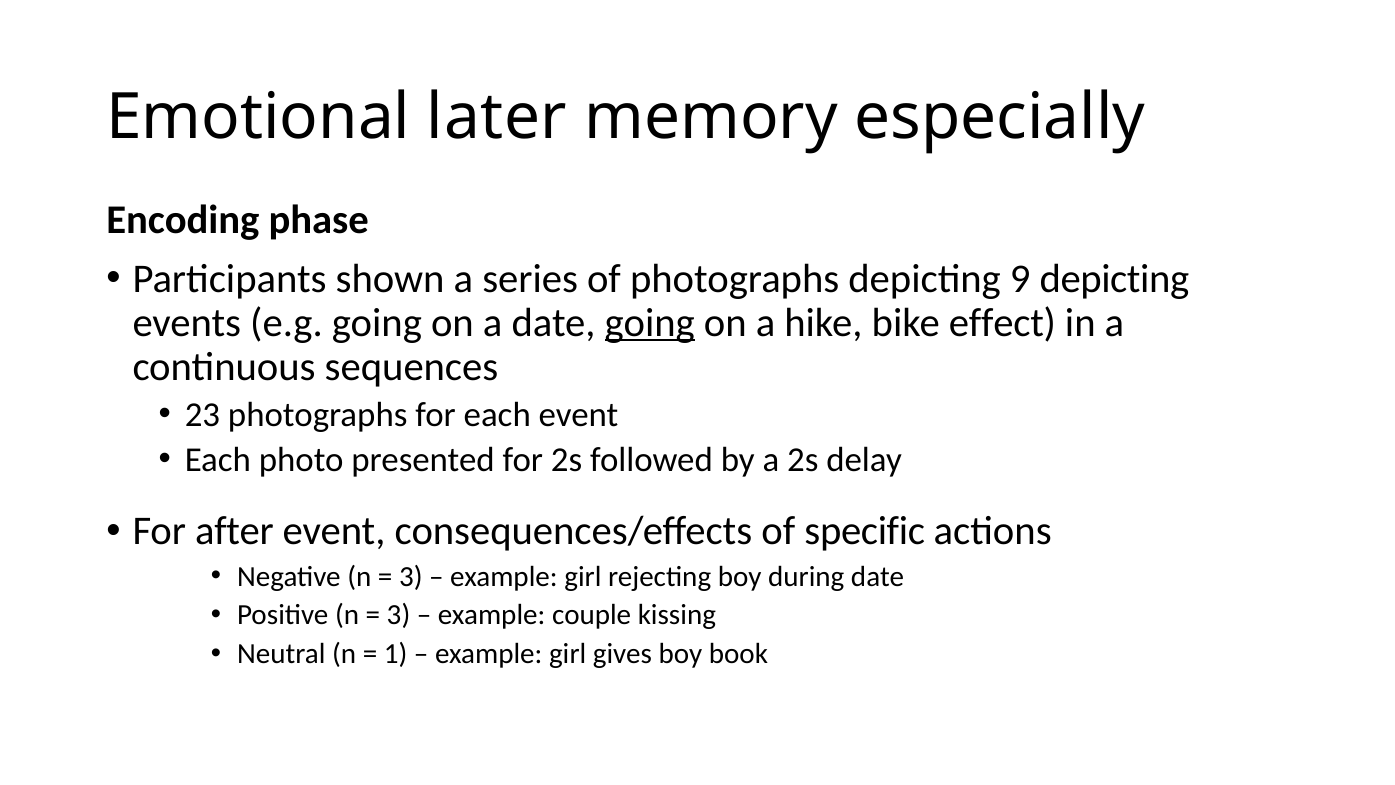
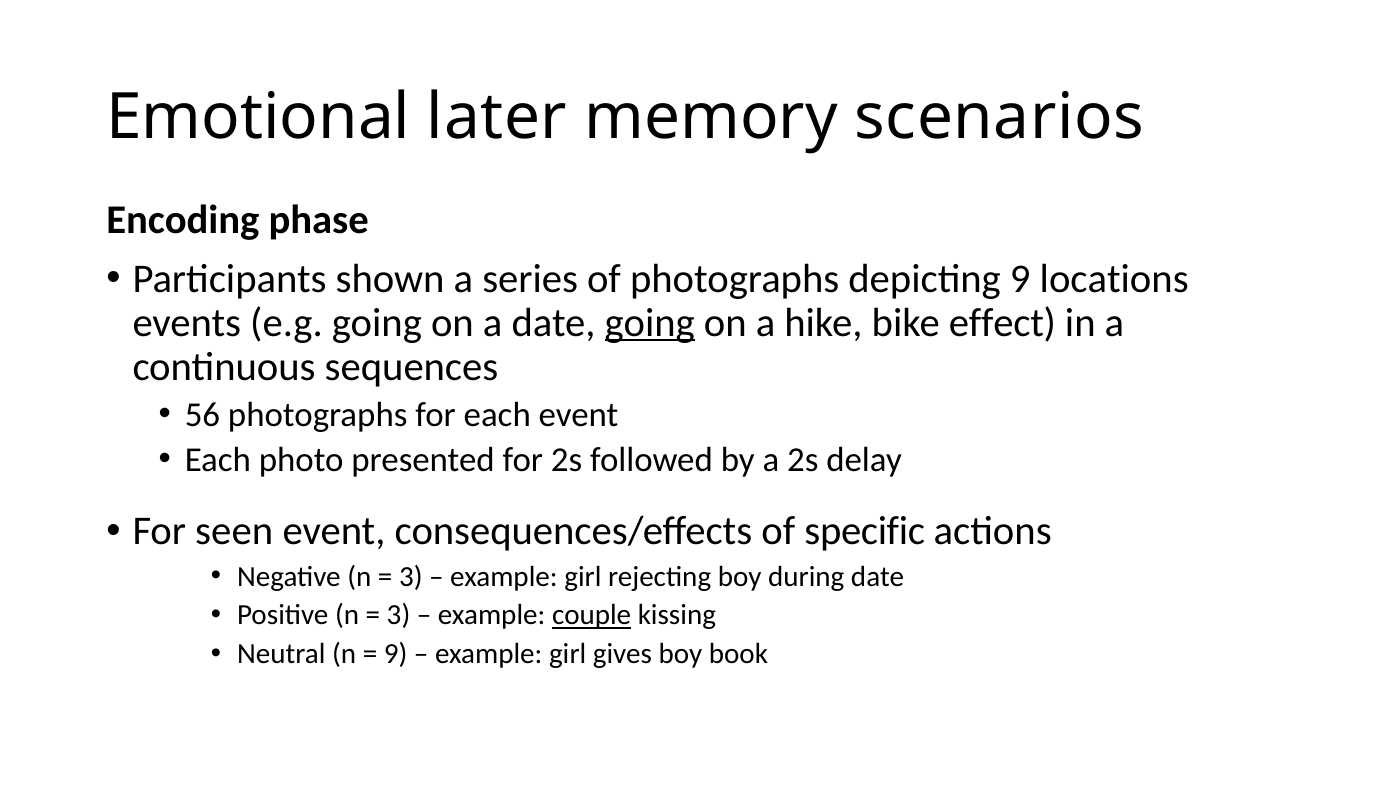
especially: especially -> scenarios
9 depicting: depicting -> locations
23: 23 -> 56
after: after -> seen
couple underline: none -> present
1 at (396, 654): 1 -> 9
